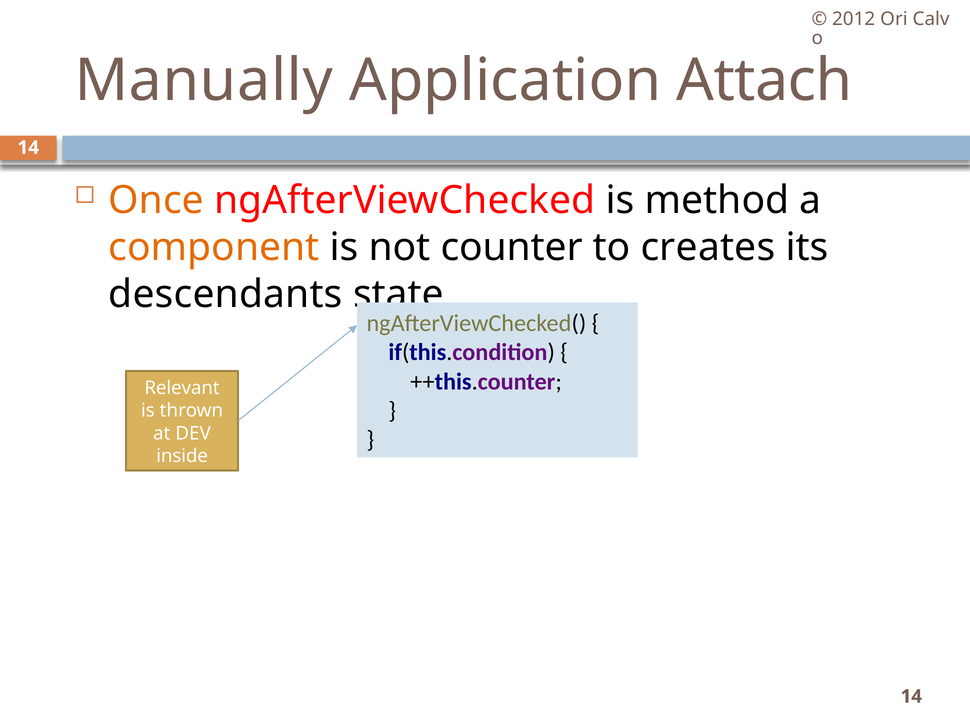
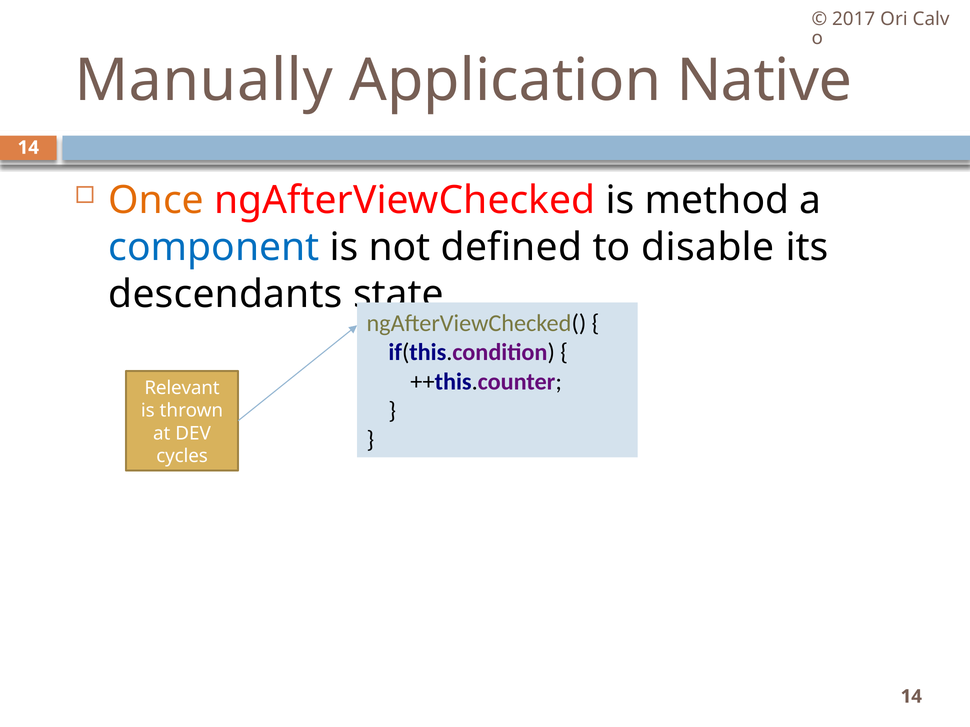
2012: 2012 -> 2017
Attach: Attach -> Native
component colour: orange -> blue
counter: counter -> defined
creates: creates -> disable
inside: inside -> cycles
